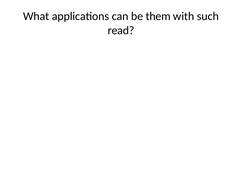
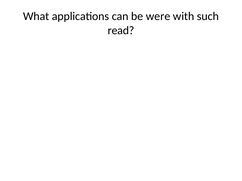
them: them -> were
